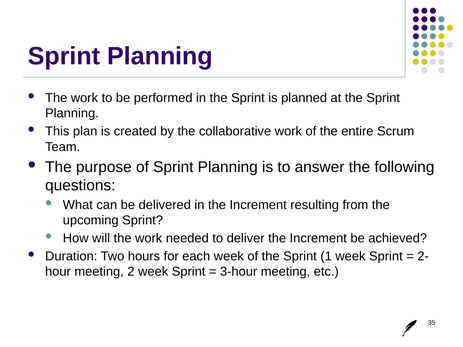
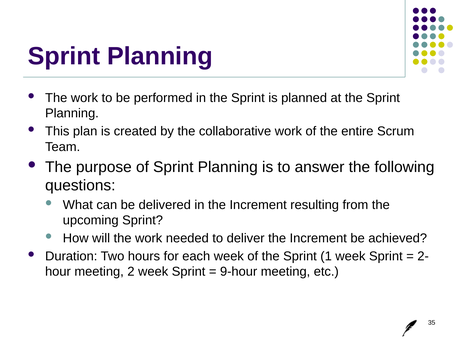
3-hour: 3-hour -> 9-hour
